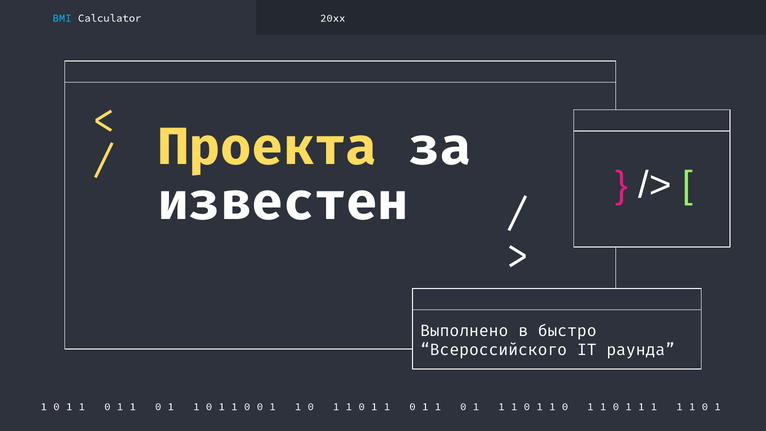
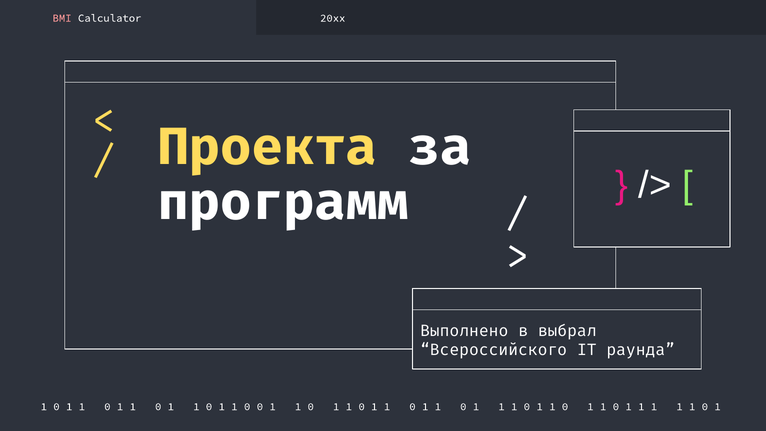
BMI colour: light blue -> pink
известен: известен -> программ
быстро: быстро -> выбрал
